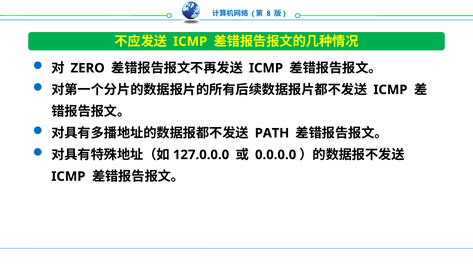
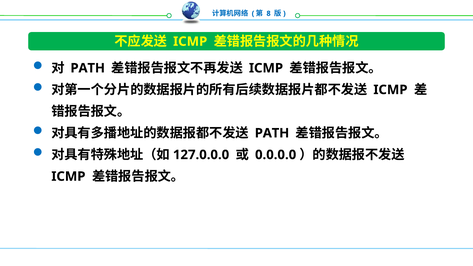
ZERO at (88, 68): ZERO -> PATH
